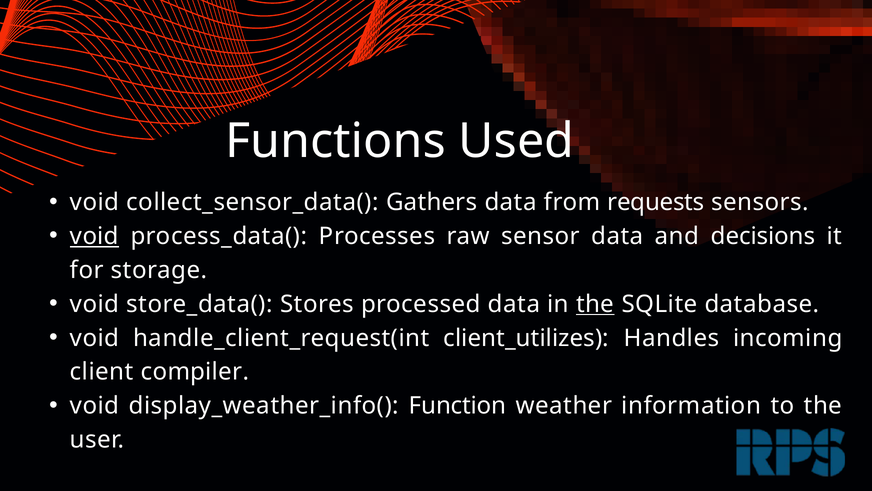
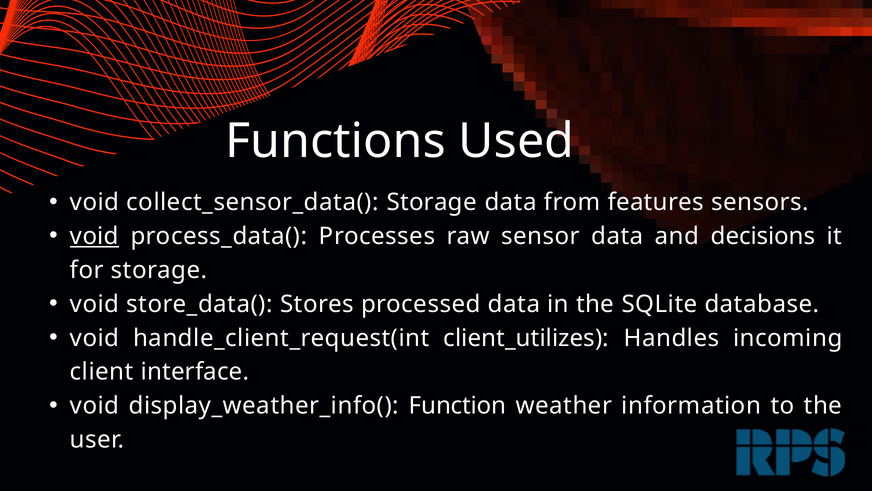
collect_sensor_data( Gathers: Gathers -> Storage
requests: requests -> features
the at (595, 304) underline: present -> none
compiler: compiler -> interface
